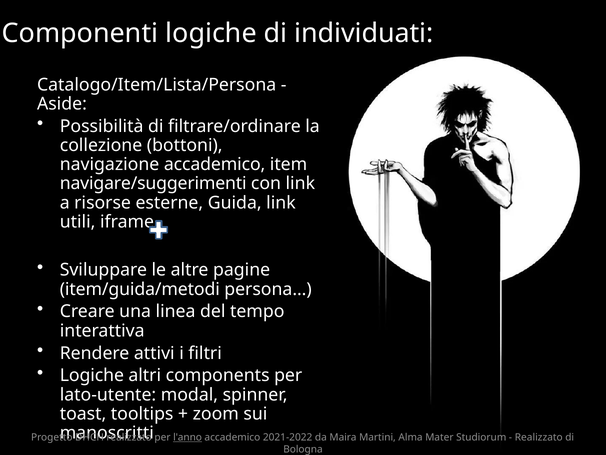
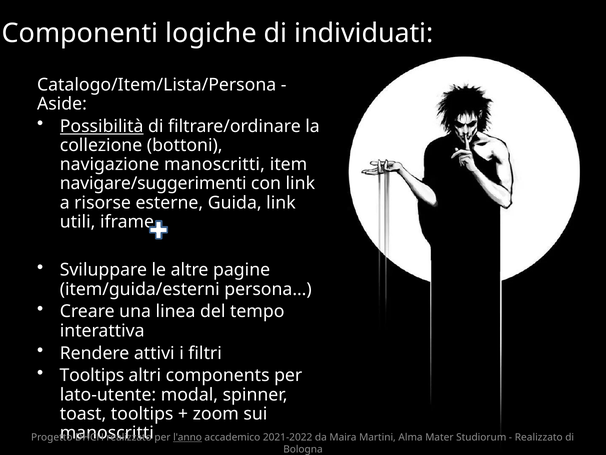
Possibilità underline: none -> present
navigazione accademico: accademico -> manoscritti
item/guida/metodi: item/guida/metodi -> item/guida/esterni
Logiche at (92, 375): Logiche -> Tooltips
